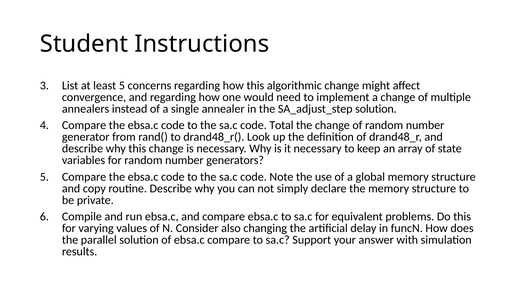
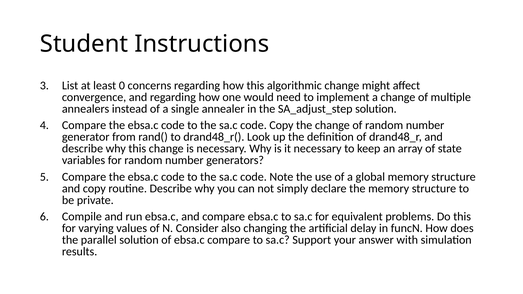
least 5: 5 -> 0
code Total: Total -> Copy
